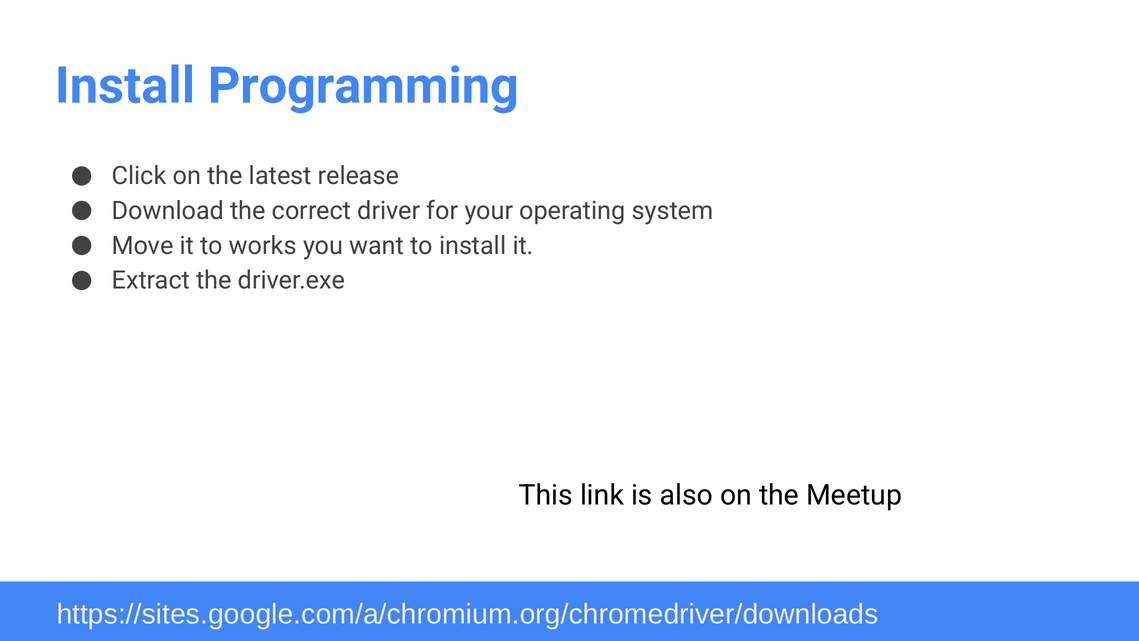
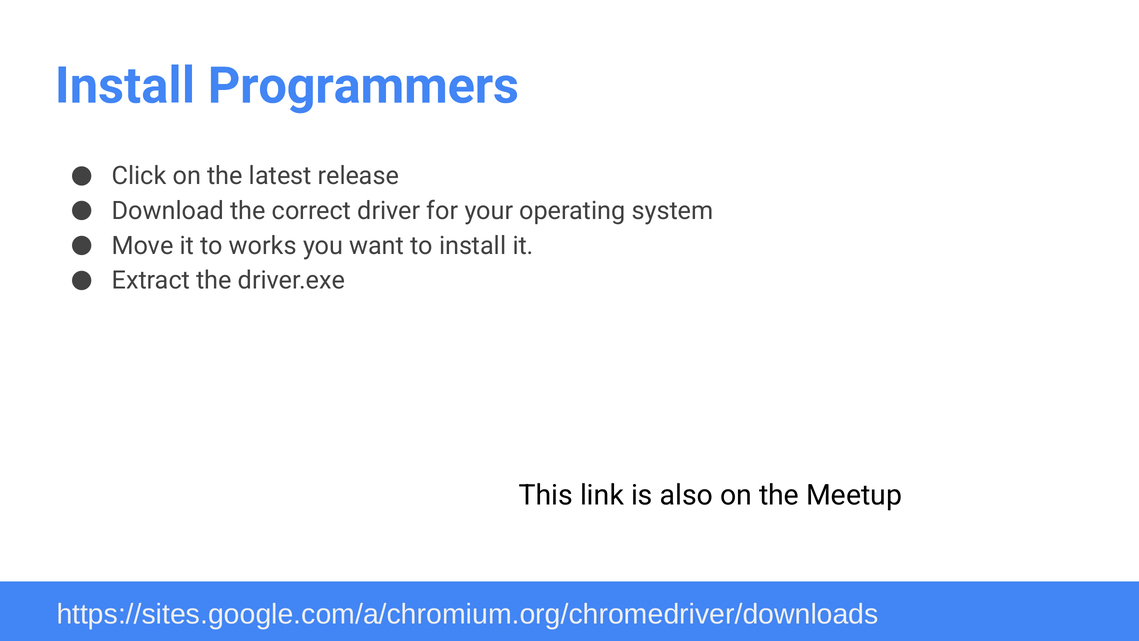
Programming: Programming -> Programmers
